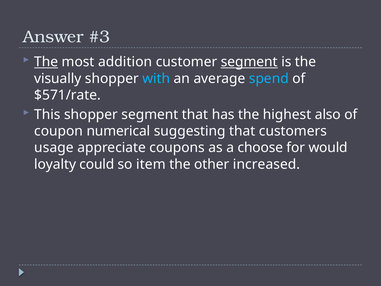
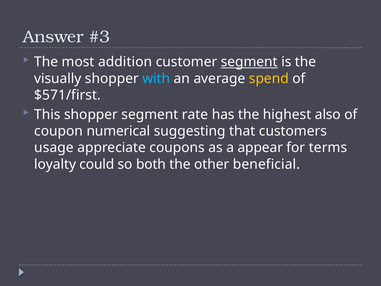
The at (46, 62) underline: present -> none
spend colour: light blue -> yellow
$571/rate: $571/rate -> $571/first
segment that: that -> rate
choose: choose -> appear
would: would -> terms
item: item -> both
increased: increased -> beneficial
